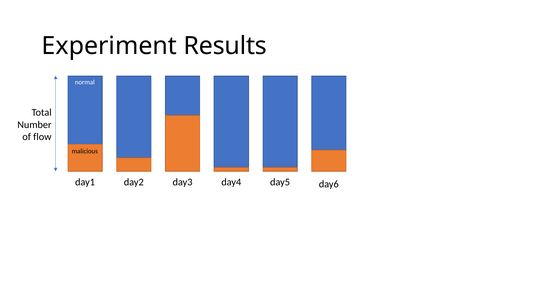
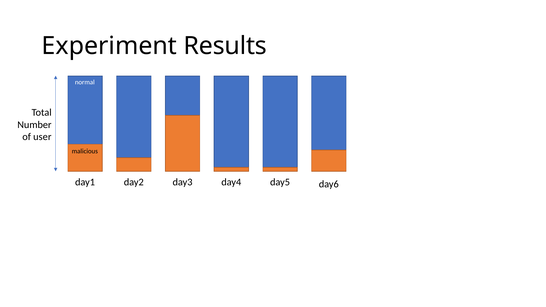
flow: flow -> user
